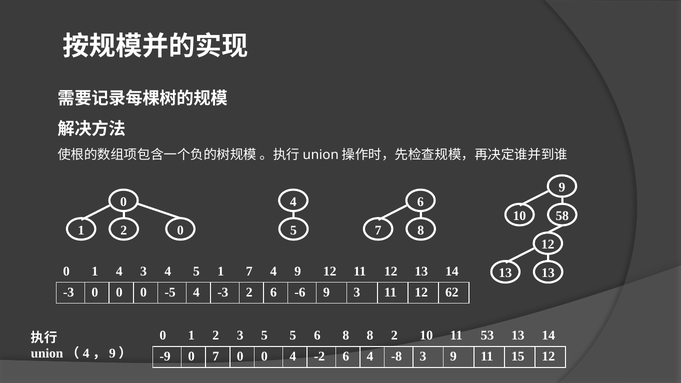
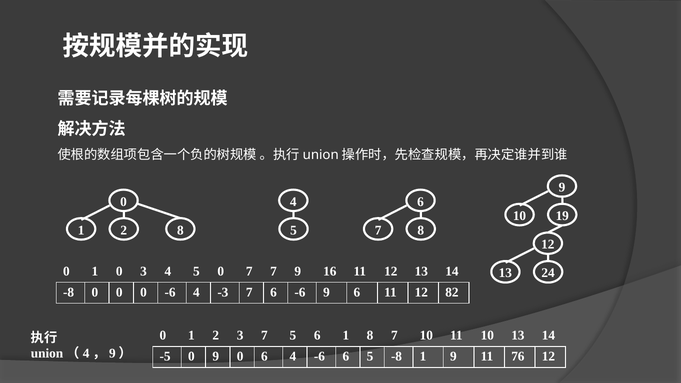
58: 58 -> 19
2 0: 0 -> 8
1 4: 4 -> 0
5 1: 1 -> 0
7 4: 4 -> 7
9 12: 12 -> 16
13 13: 13 -> 24
-3 at (69, 292): -3 -> -8
0 -5: -5 -> -6
-3 2: 2 -> 7
9 3: 3 -> 6
62: 62 -> 82
3 5: 5 -> 7
6 8: 8 -> 1
8 2: 2 -> 7
11 53: 53 -> 10
-9: -9 -> -5
0 7: 7 -> 9
0 at (264, 357): 0 -> 6
4 -2: -2 -> -6
6 4: 4 -> 5
-8 3: 3 -> 1
15: 15 -> 76
